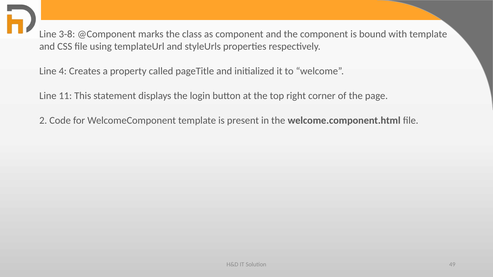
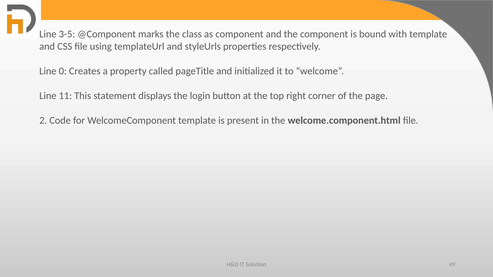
3-8: 3-8 -> 3-5
4: 4 -> 0
